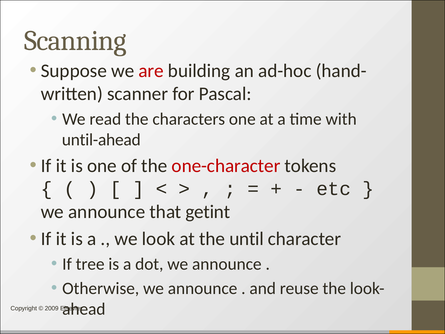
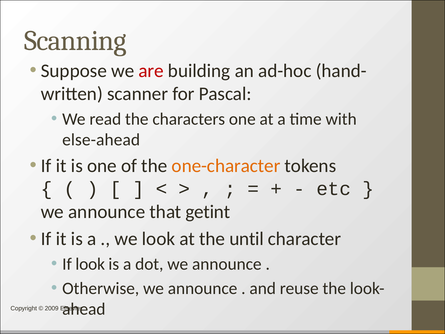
until-ahead: until-ahead -> else-ahead
one-character colour: red -> orange
If tree: tree -> look
